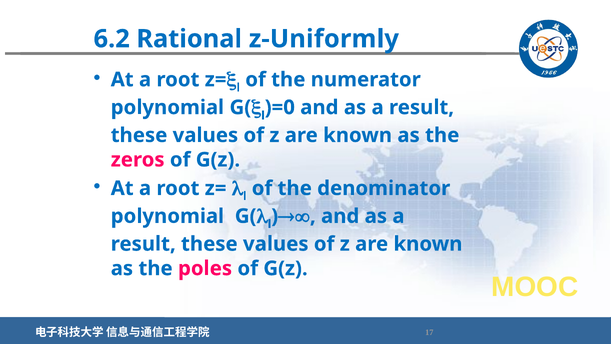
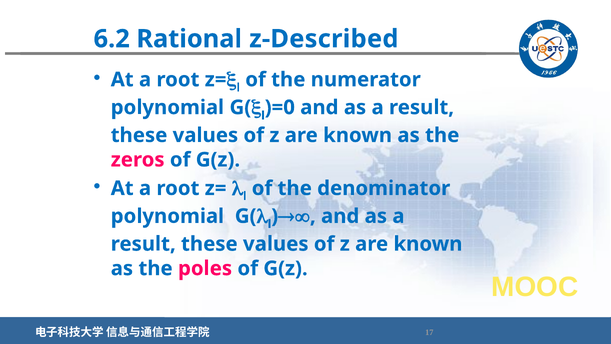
z-Uniformly: z-Uniformly -> z-Described
